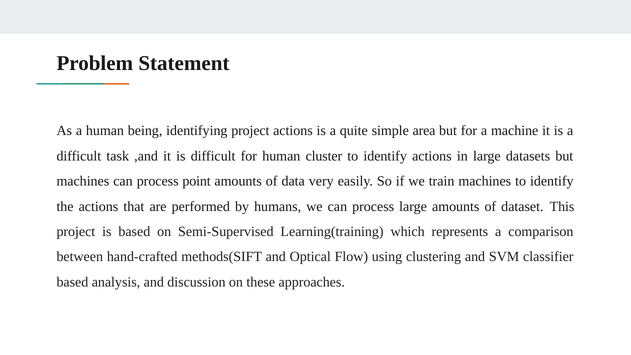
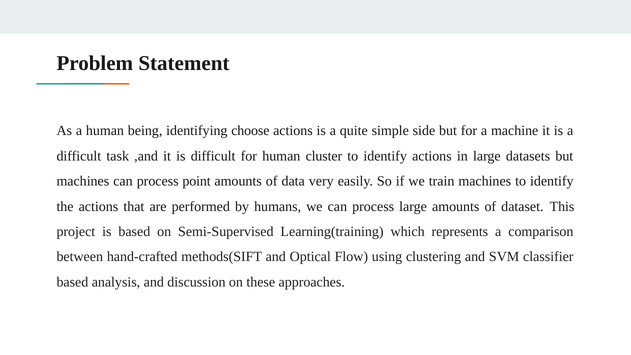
identifying project: project -> choose
area: area -> side
